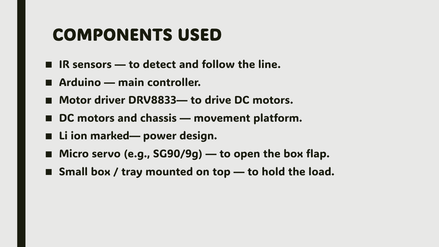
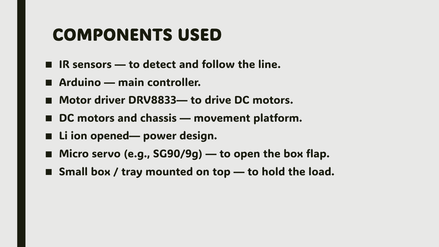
marked—: marked— -> opened—
